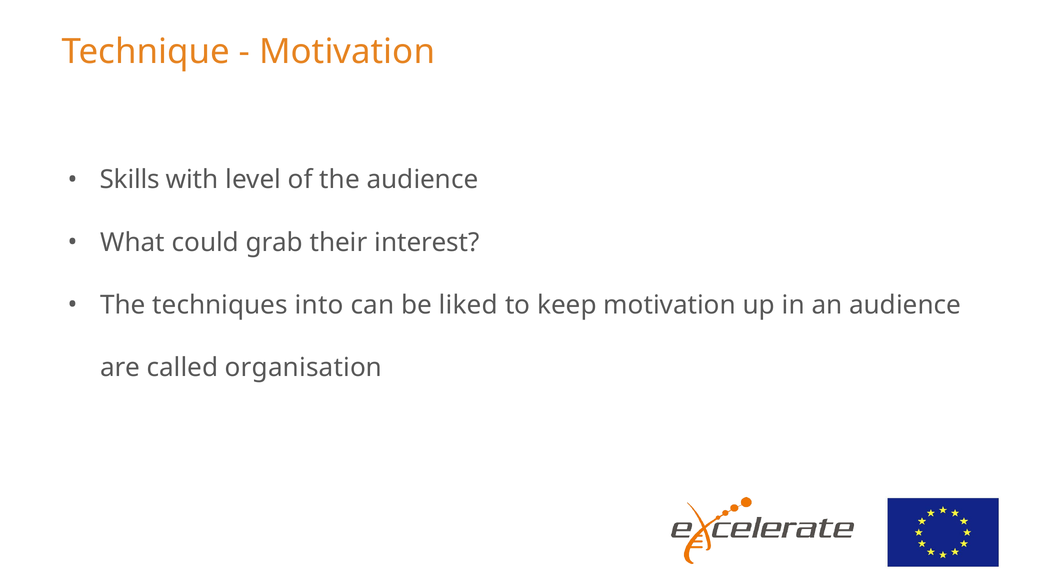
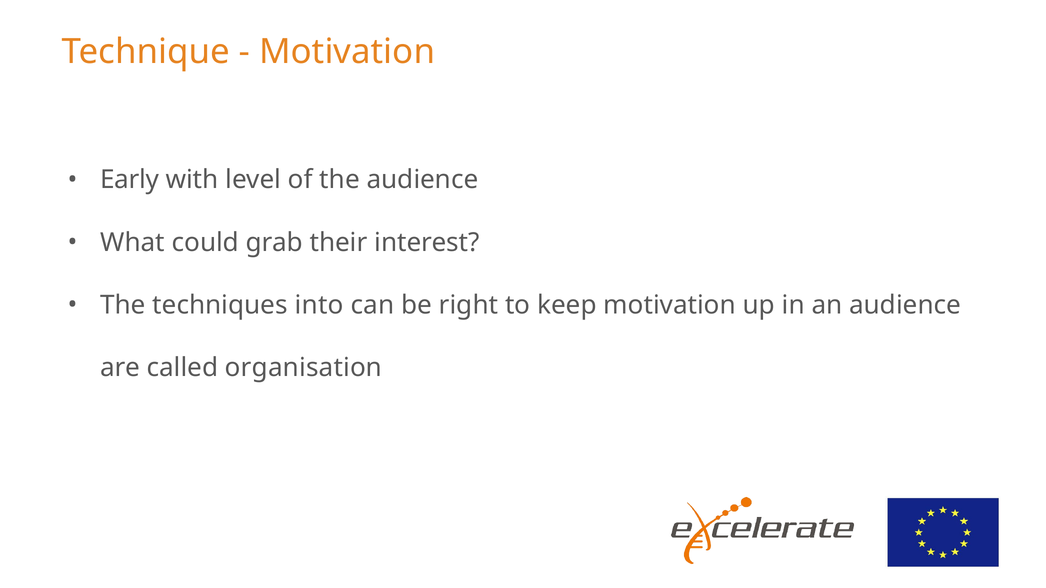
Skills: Skills -> Early
liked: liked -> right
